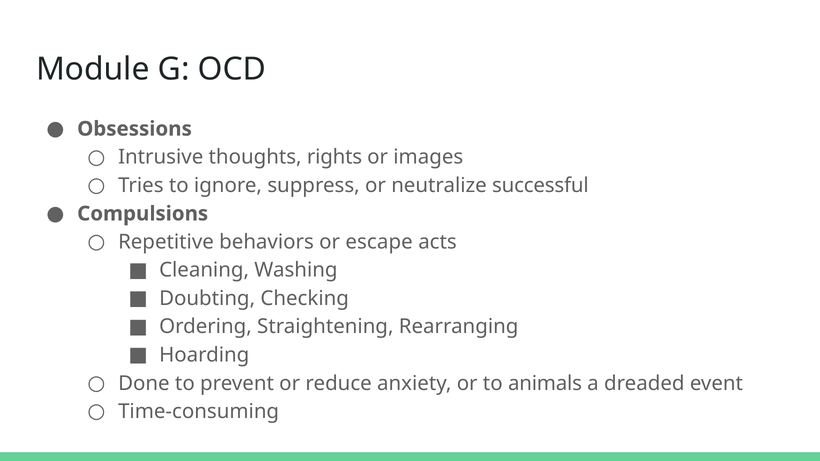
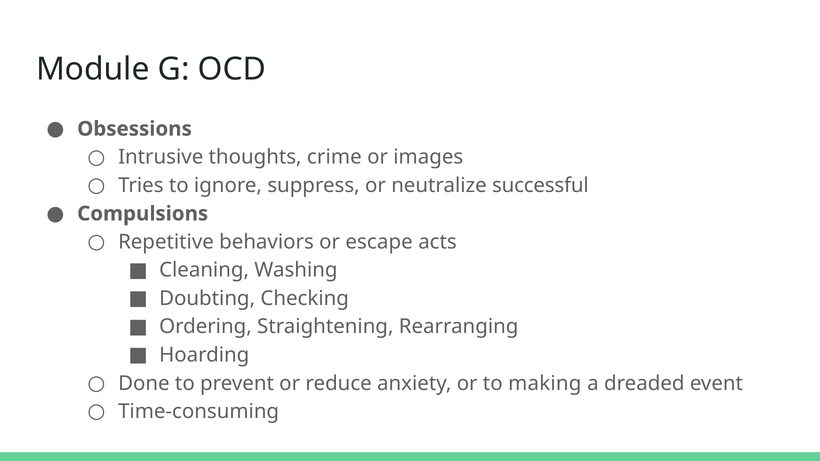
rights: rights -> crime
animals: animals -> making
